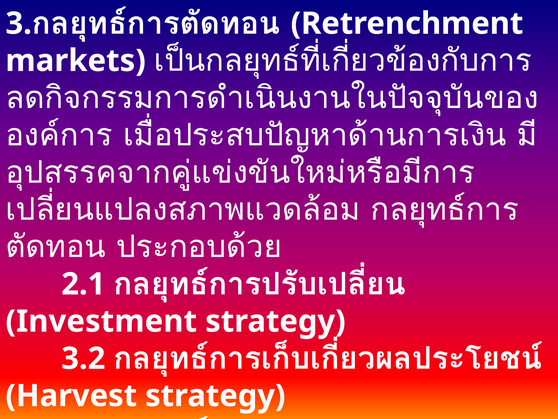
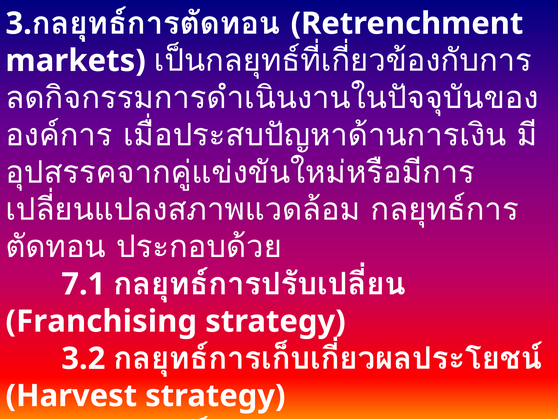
2.1: 2.1 -> 7.1
Investment: Investment -> Franchising
